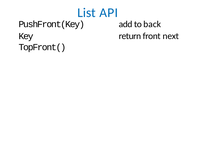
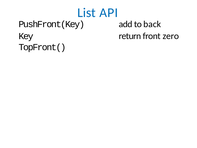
next: next -> zero
